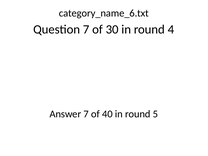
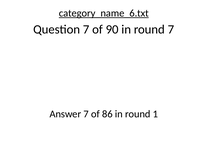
category_name_6.txt underline: none -> present
30: 30 -> 90
round 4: 4 -> 7
40: 40 -> 86
5: 5 -> 1
